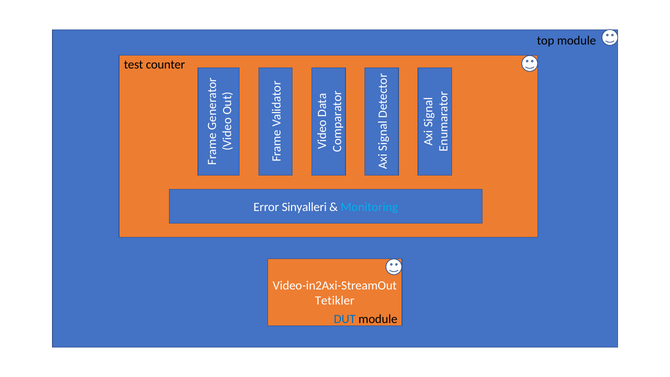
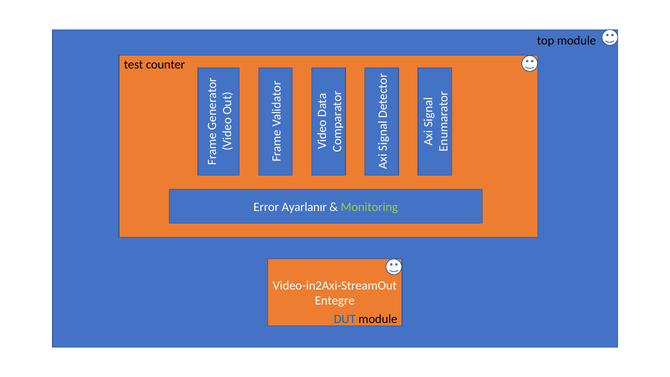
Sinyalleri: Sinyalleri -> Ayarlanır
Monitoring colour: light blue -> light green
Tetikler: Tetikler -> Entegre
